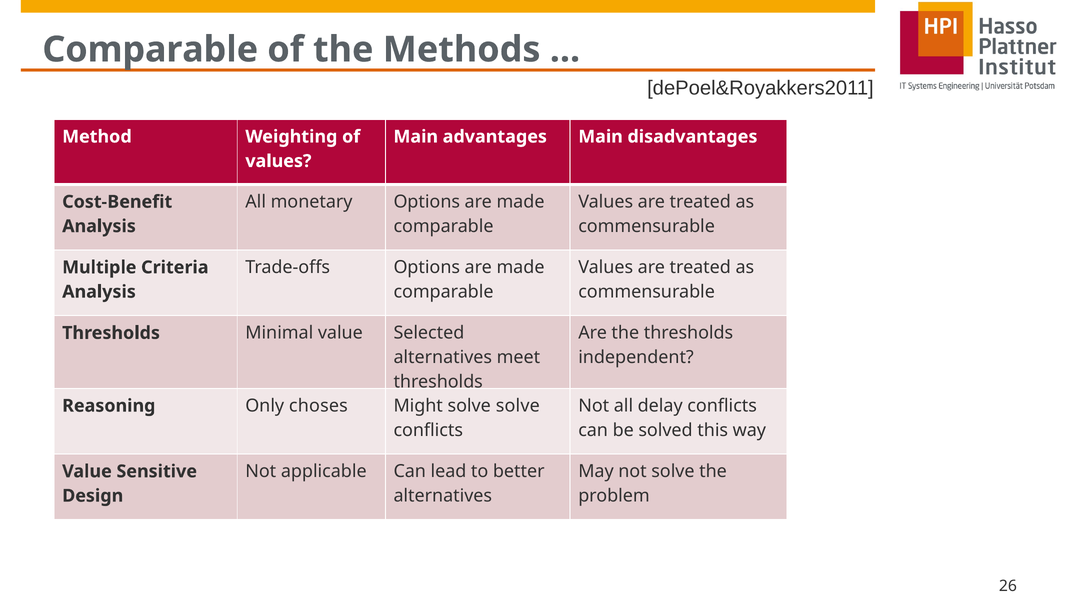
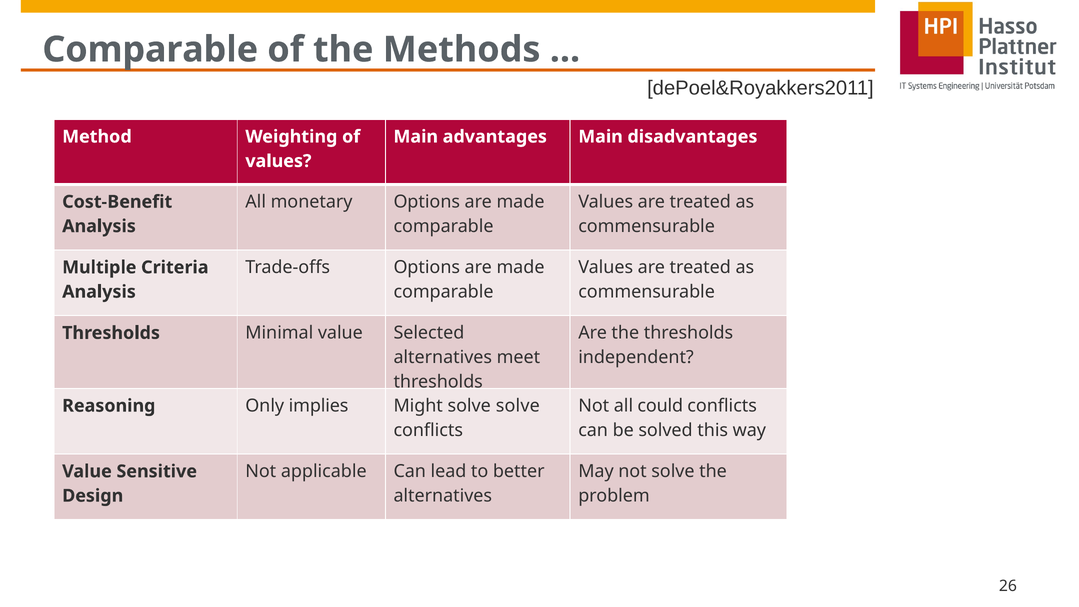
delay: delay -> could
choses: choses -> implies
